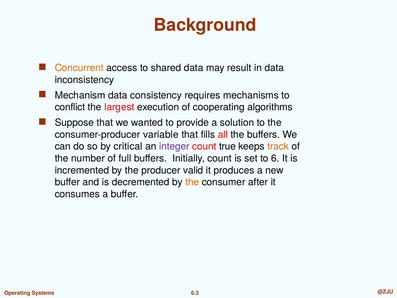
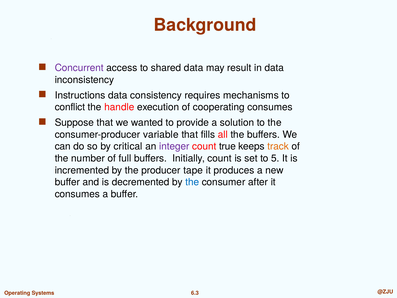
Concurrent colour: orange -> purple
Mechanism: Mechanism -> Instructions
largest: largest -> handle
cooperating algorithms: algorithms -> consumes
6: 6 -> 5
valid: valid -> tape
the at (192, 182) colour: orange -> blue
